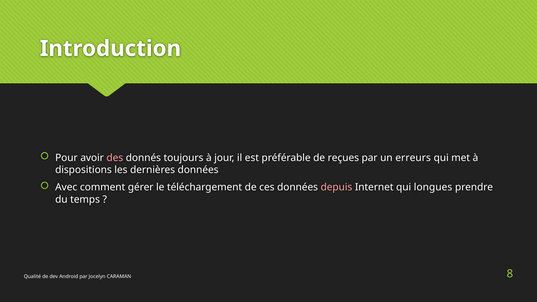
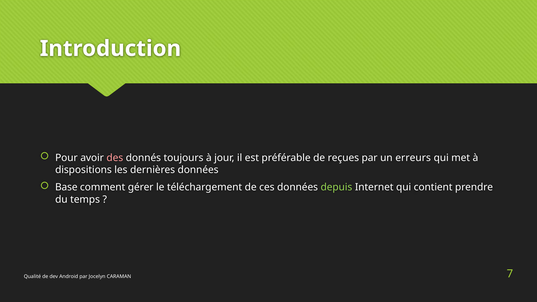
Avec: Avec -> Base
depuis colour: pink -> light green
longues: longues -> contient
8: 8 -> 7
